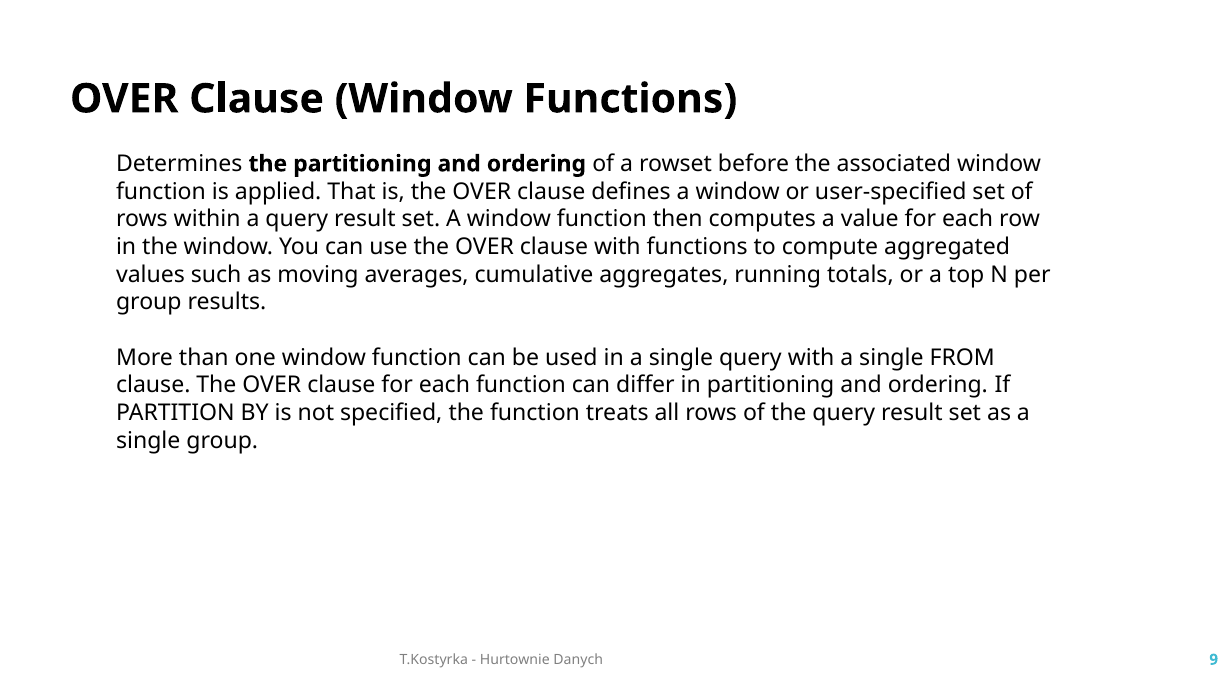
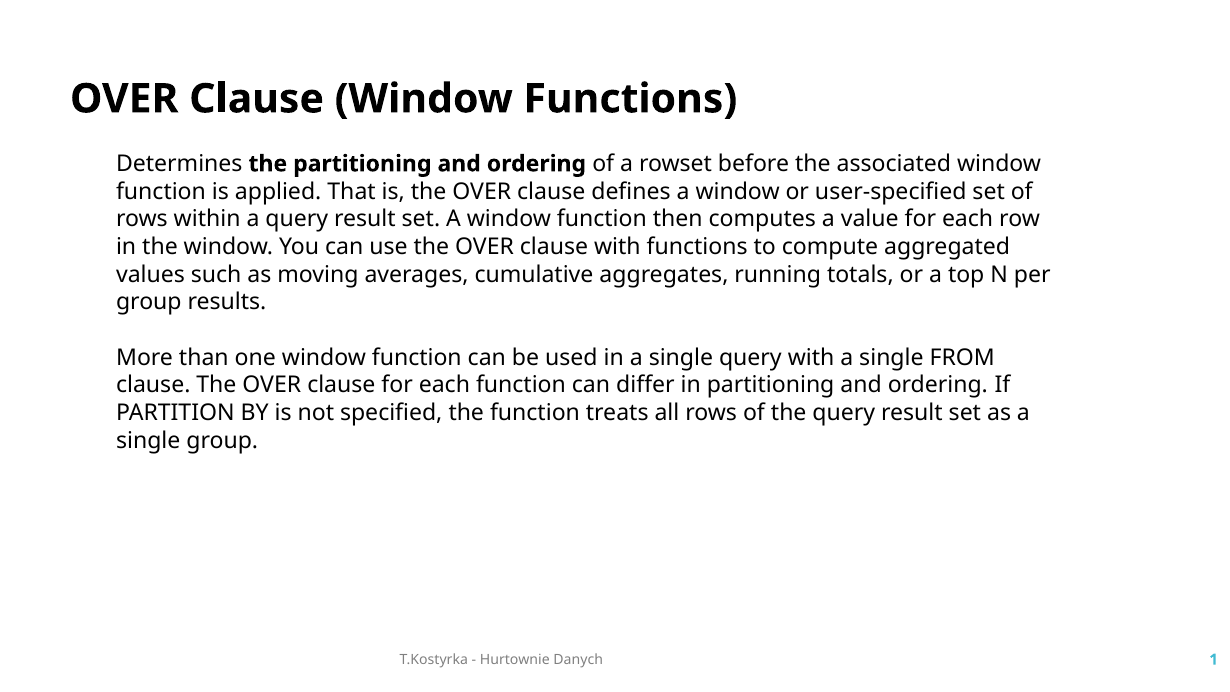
9: 9 -> 1
